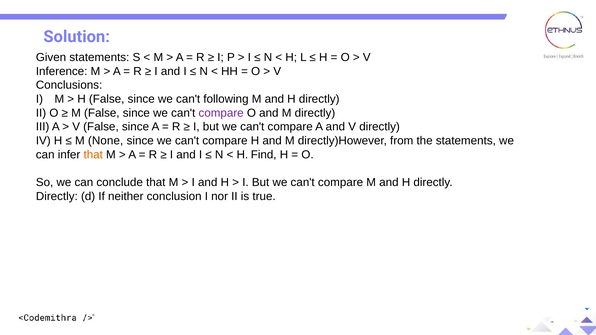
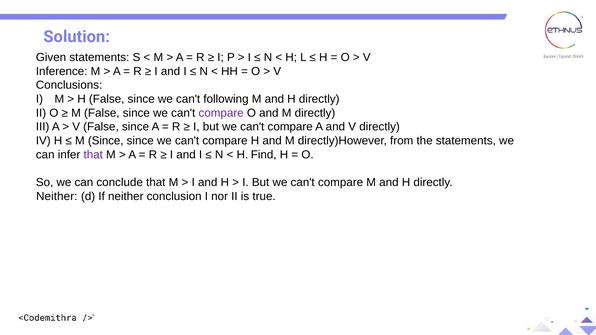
M None: None -> Since
that at (93, 155) colour: orange -> purple
Directly at (57, 196): Directly -> Neither
